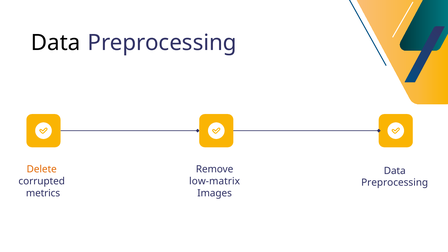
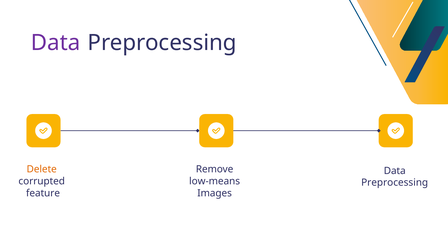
Data at (56, 43) colour: black -> purple
low-matrix: low-matrix -> low-means
metrics: metrics -> feature
